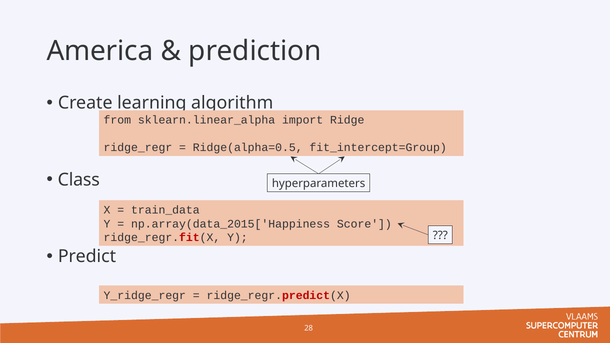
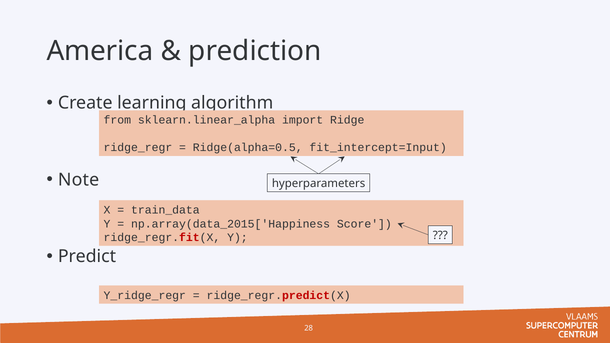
fit_intercept=Group: fit_intercept=Group -> fit_intercept=Input
Class: Class -> Note
